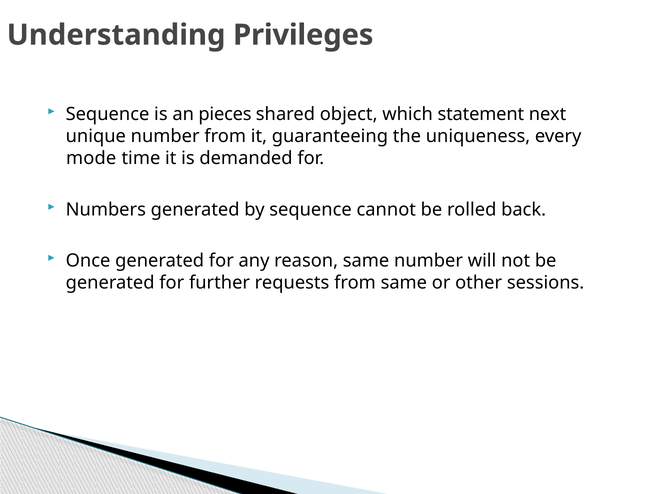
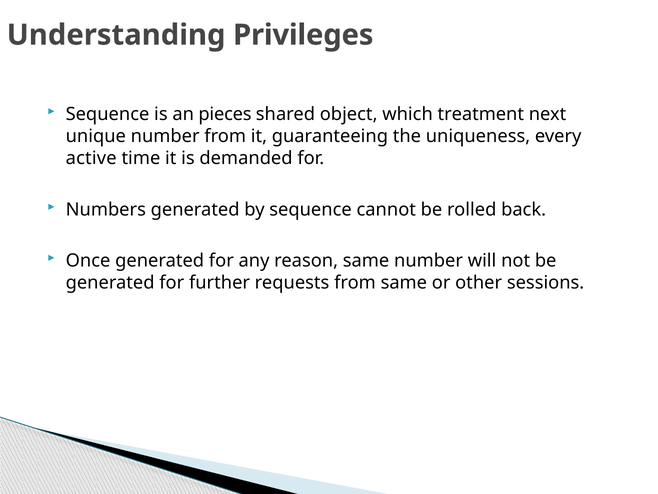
statement: statement -> treatment
mode: mode -> active
